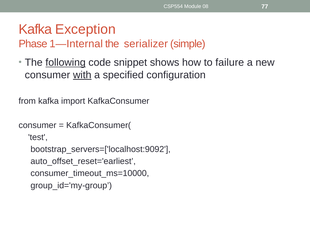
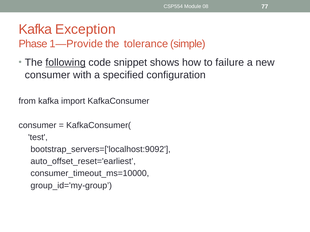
1—Internal: 1—Internal -> 1—Provide
serializer: serializer -> tolerance
with underline: present -> none
